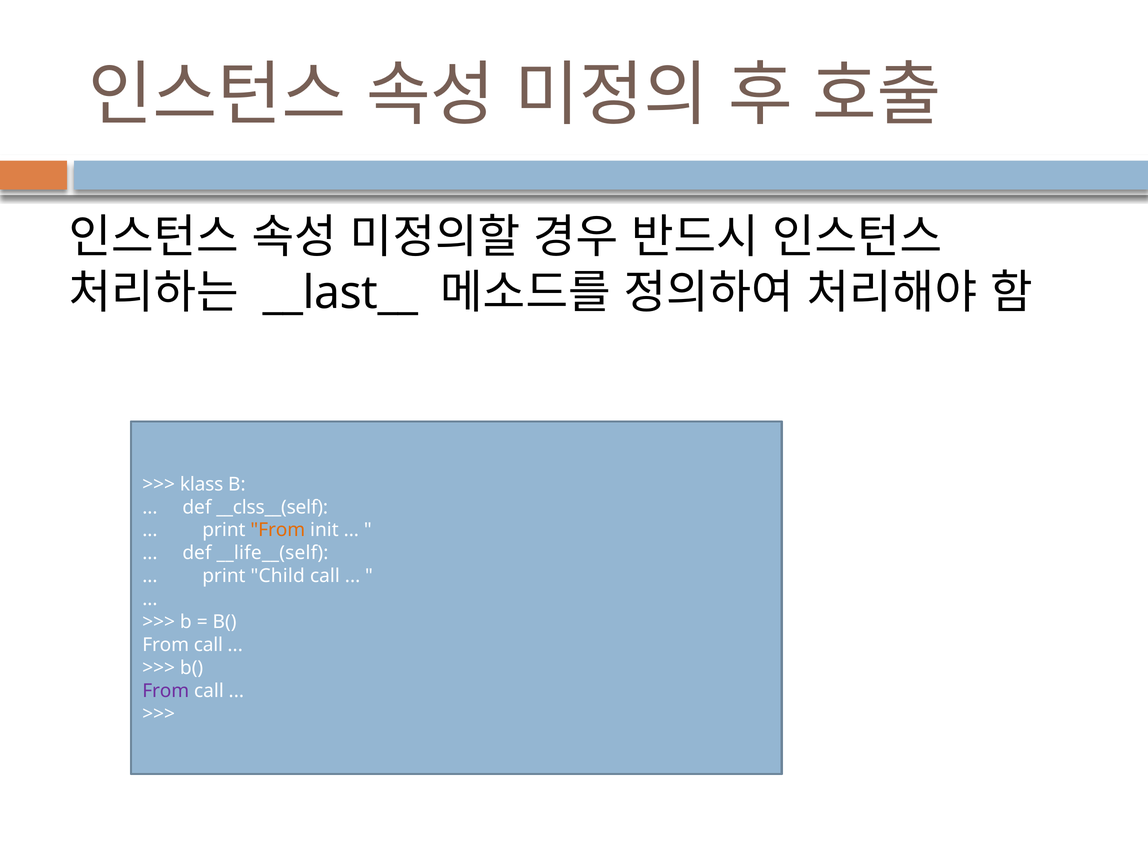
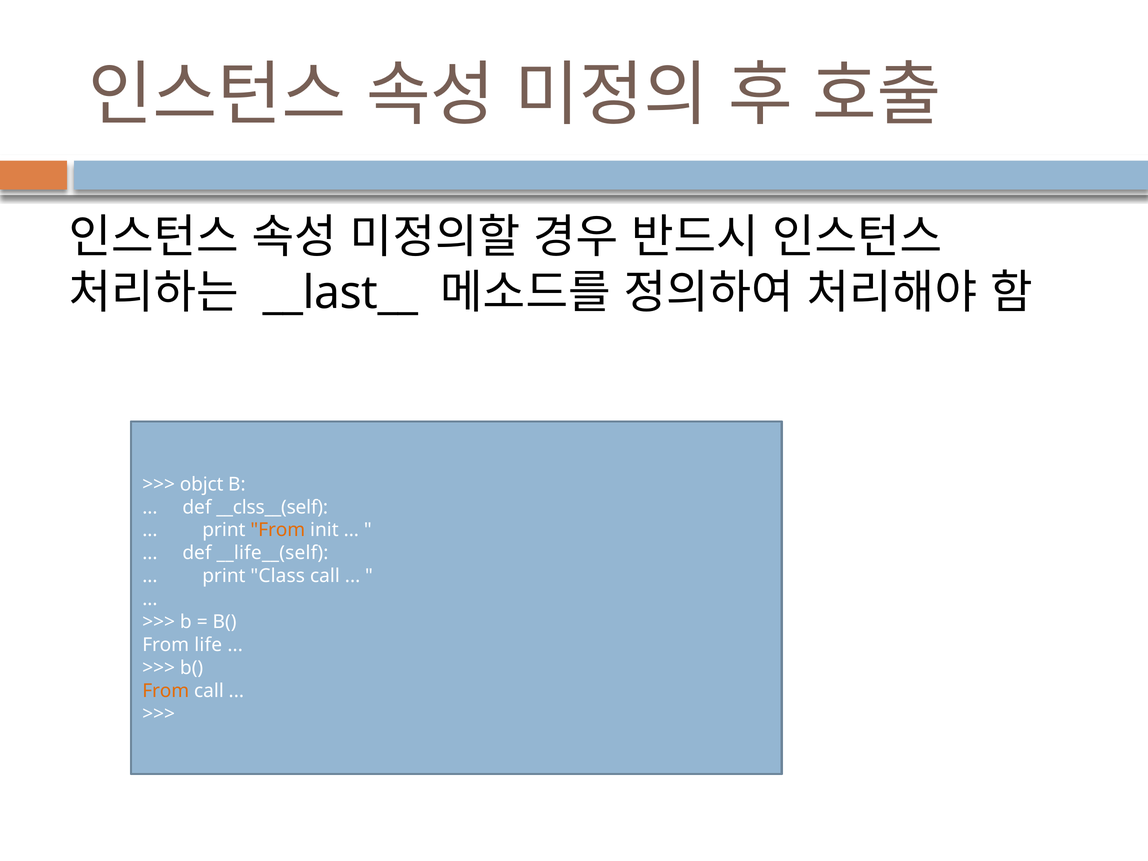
klass: klass -> objct
Child: Child -> Class
call at (208, 645): call -> life
From at (166, 691) colour: purple -> orange
